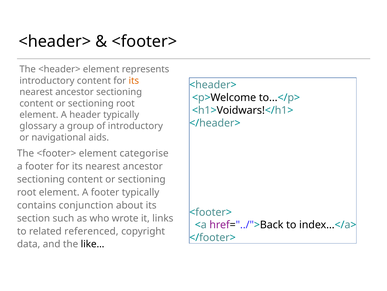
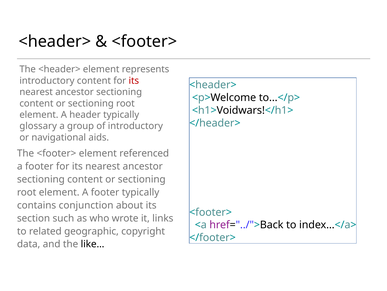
its at (134, 80) colour: orange -> red
categorise: categorise -> referenced
referenced: referenced -> geographic
